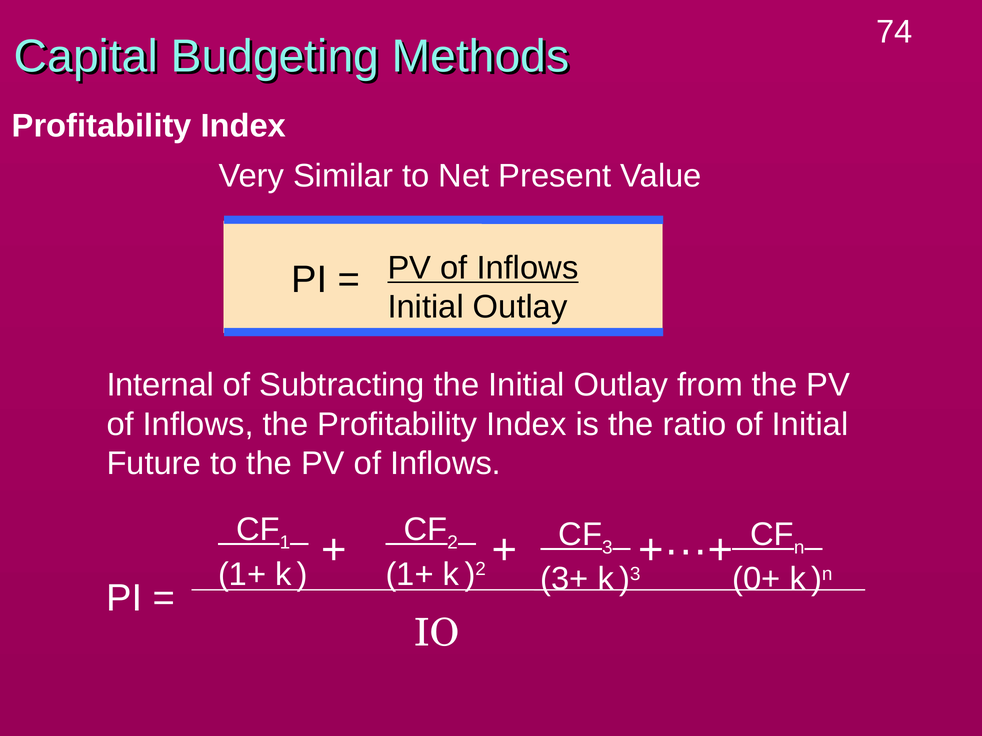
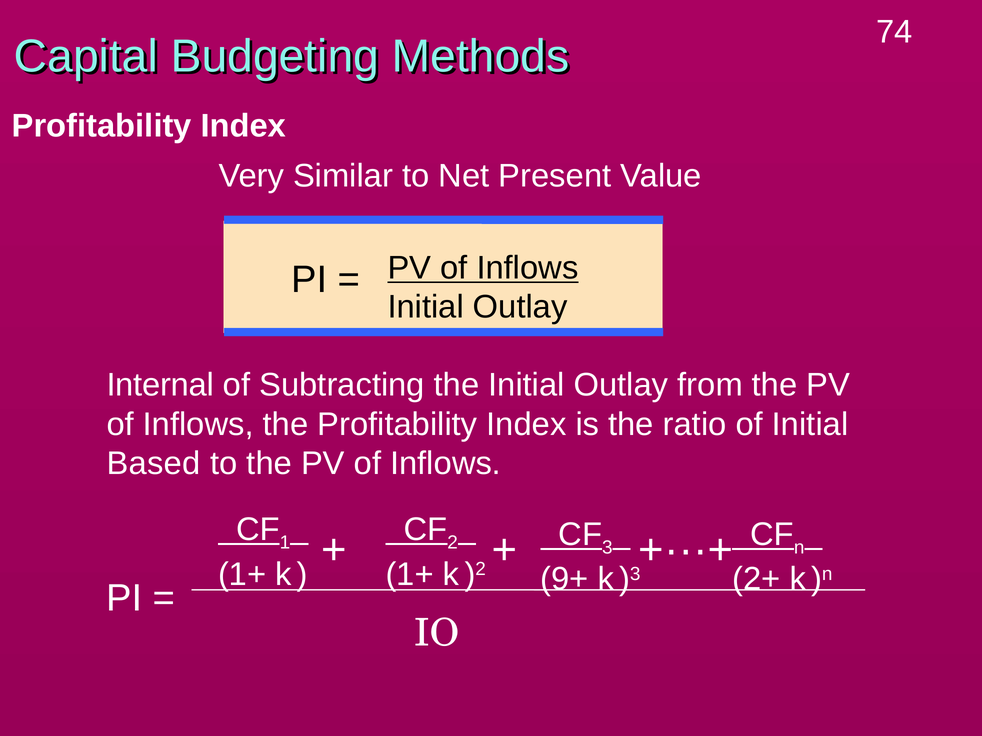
Future: Future -> Based
3+: 3+ -> 9+
0+: 0+ -> 2+
